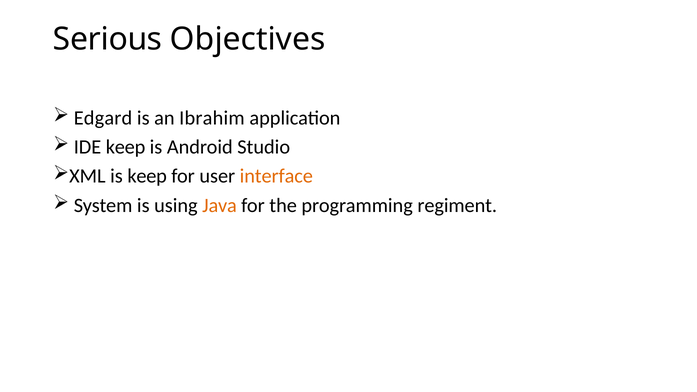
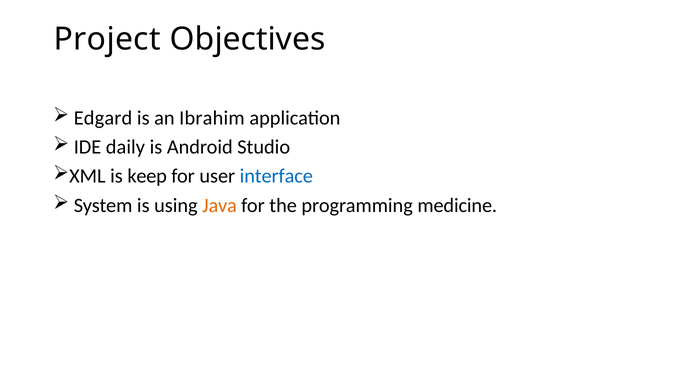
Serious: Serious -> Project
IDE keep: keep -> daily
interface colour: orange -> blue
regiment: regiment -> medicine
